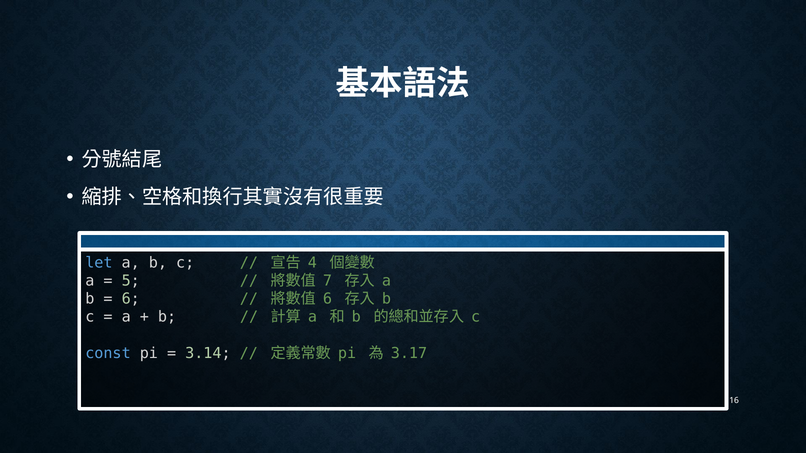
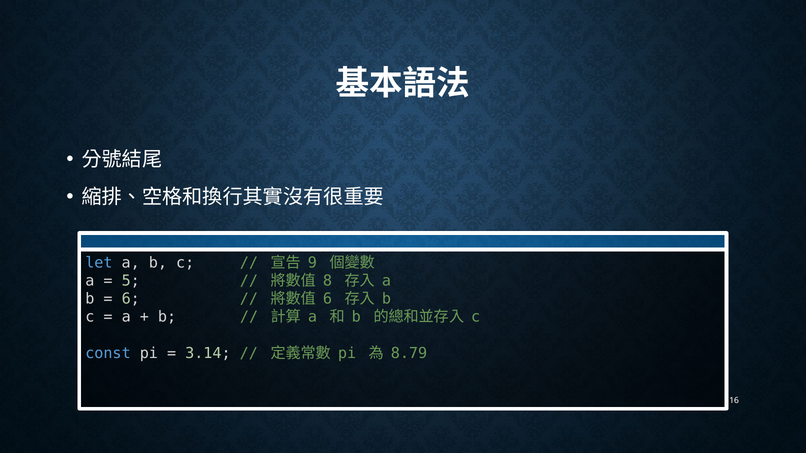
4: 4 -> 9
7: 7 -> 8
3.17: 3.17 -> 8.79
